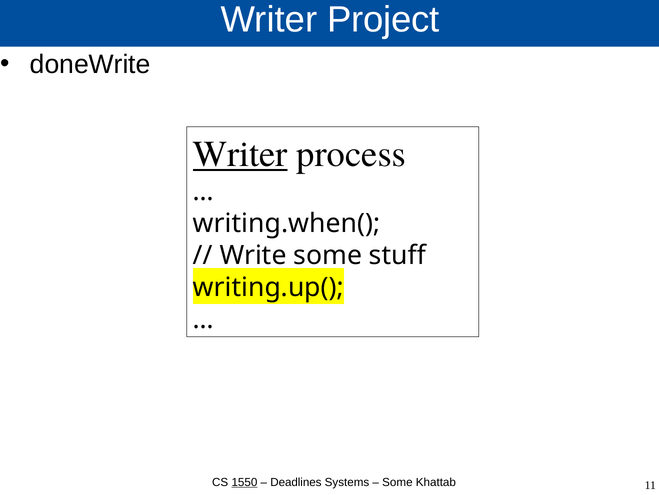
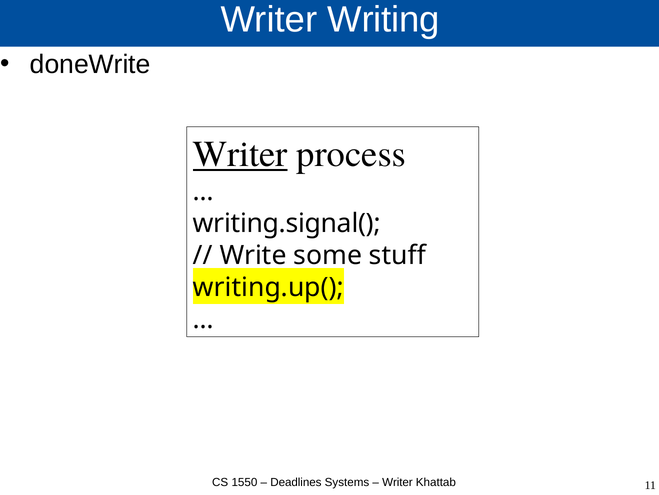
Project: Project -> Writing
writing.when(: writing.when( -> writing.signal(
1550 underline: present -> none
Some at (397, 482): Some -> Writer
